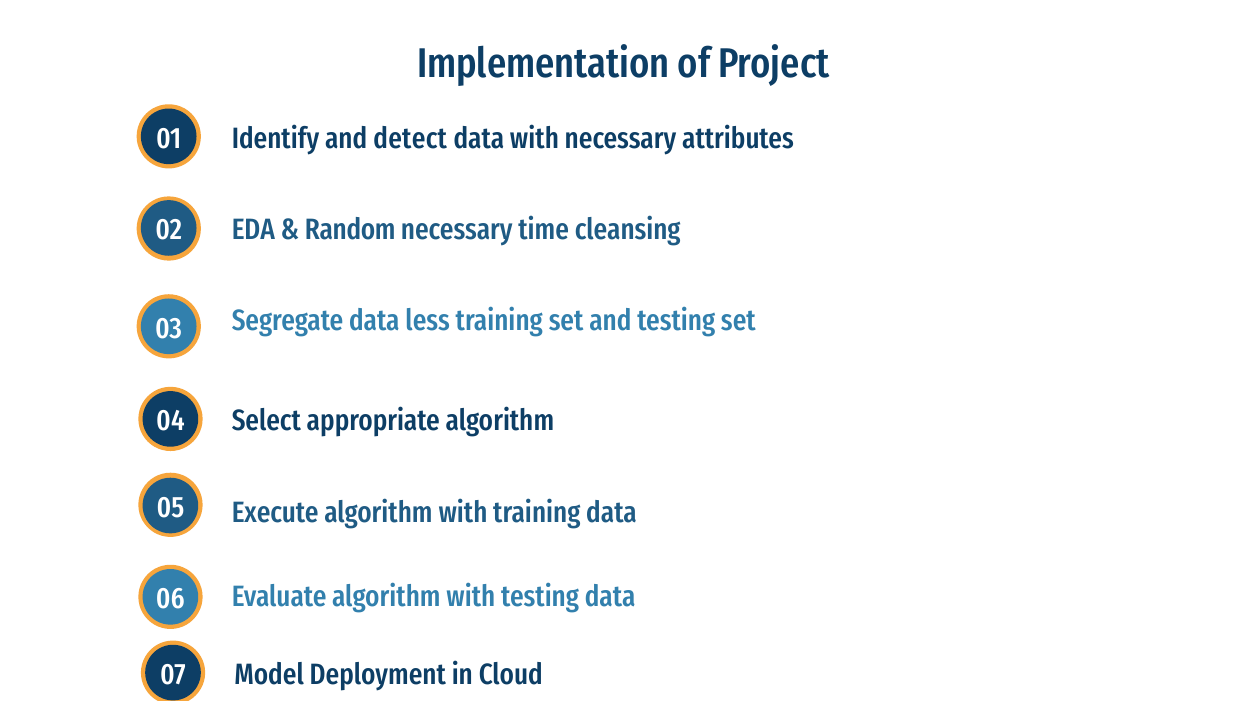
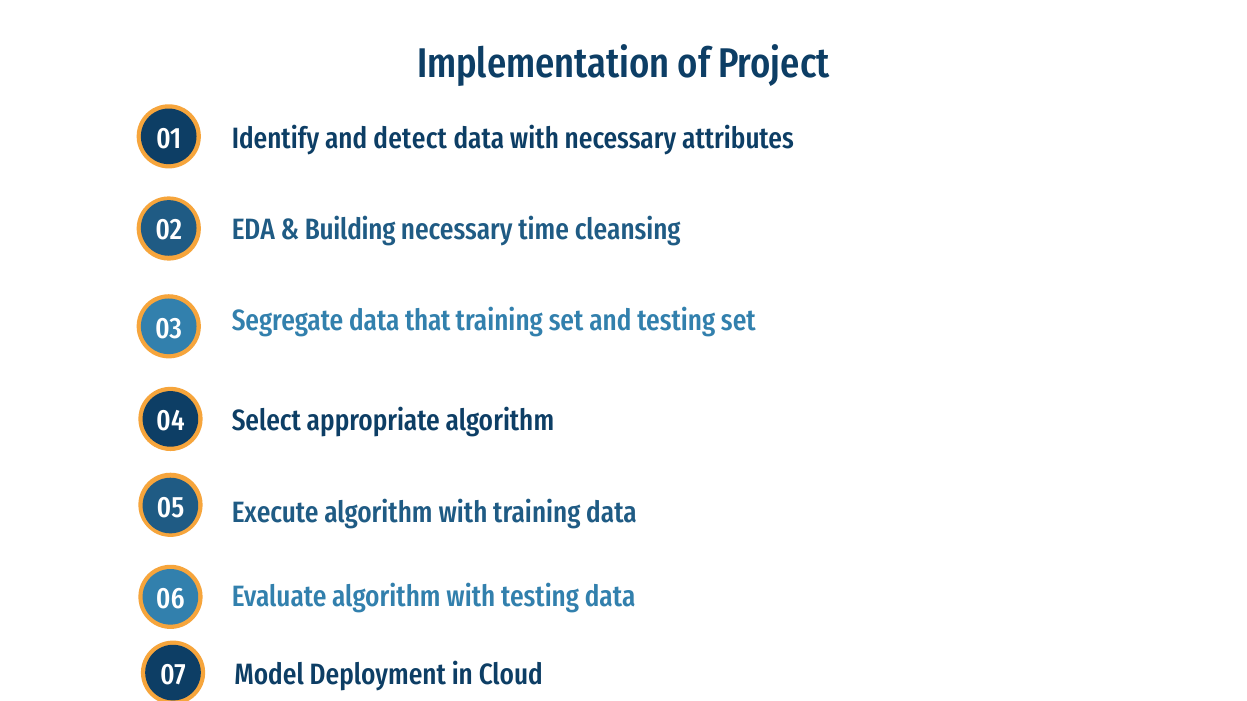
Random: Random -> Building
less: less -> that
